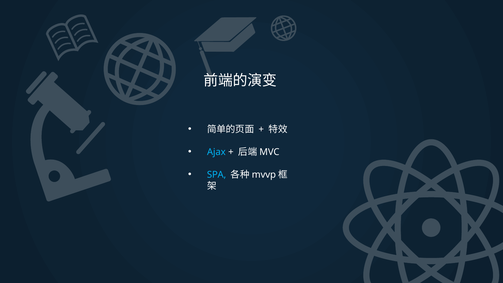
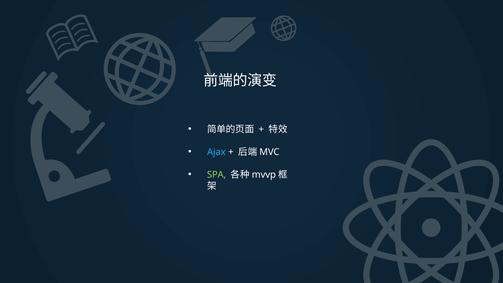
SPA colour: light blue -> light green
